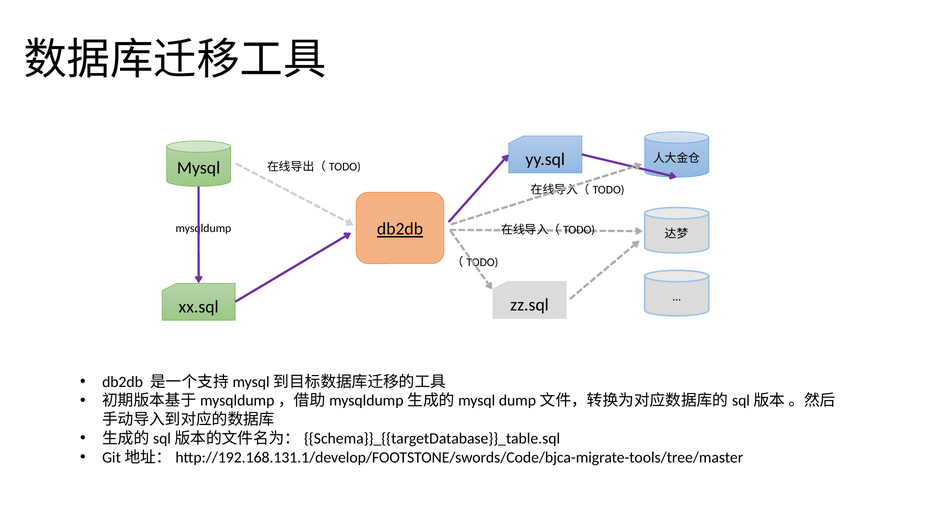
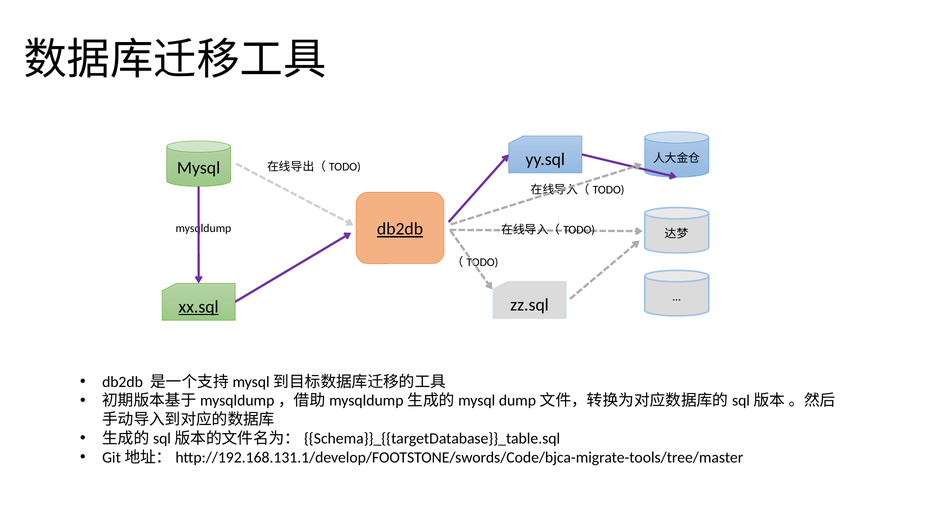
xx.sql underline: none -> present
